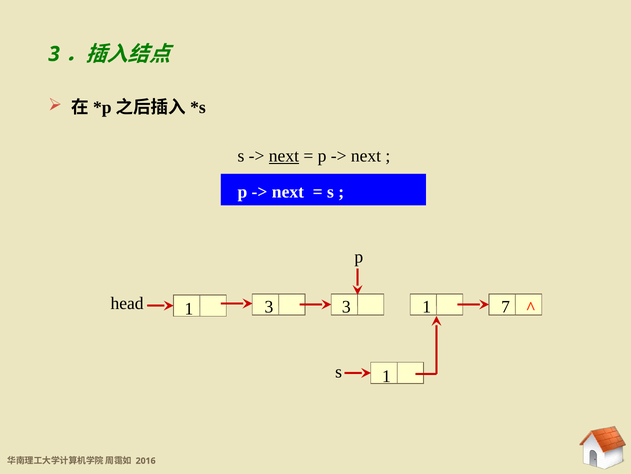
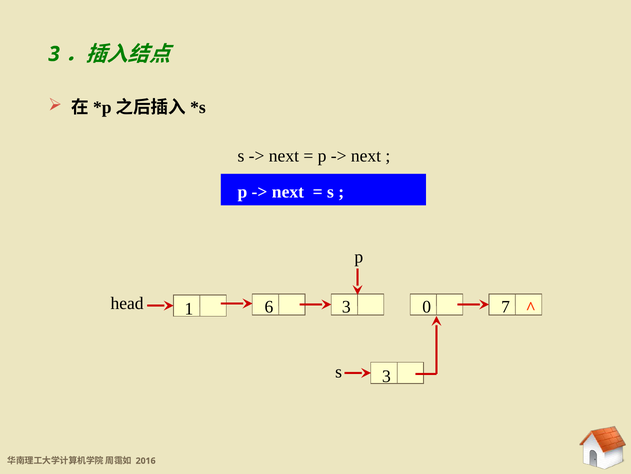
next at (284, 156) underline: present -> none
3 1: 1 -> 0
1 3: 3 -> 6
s 1: 1 -> 3
